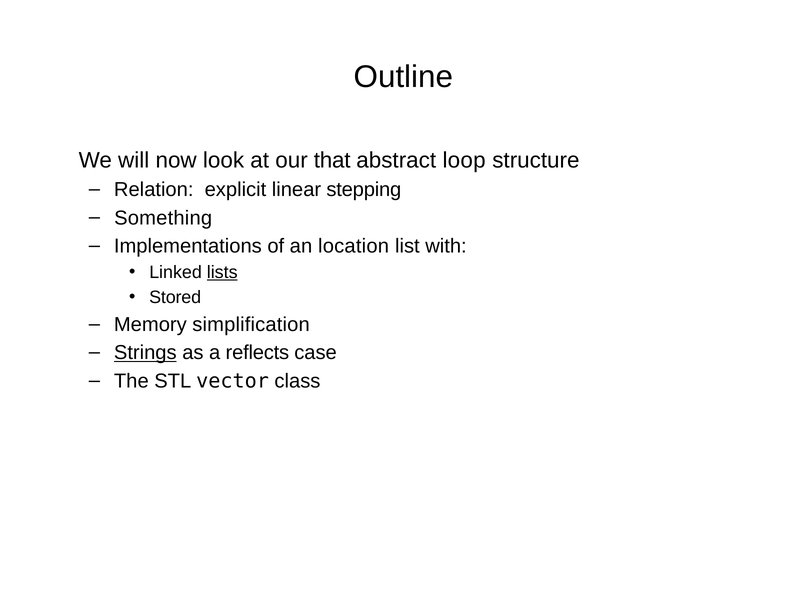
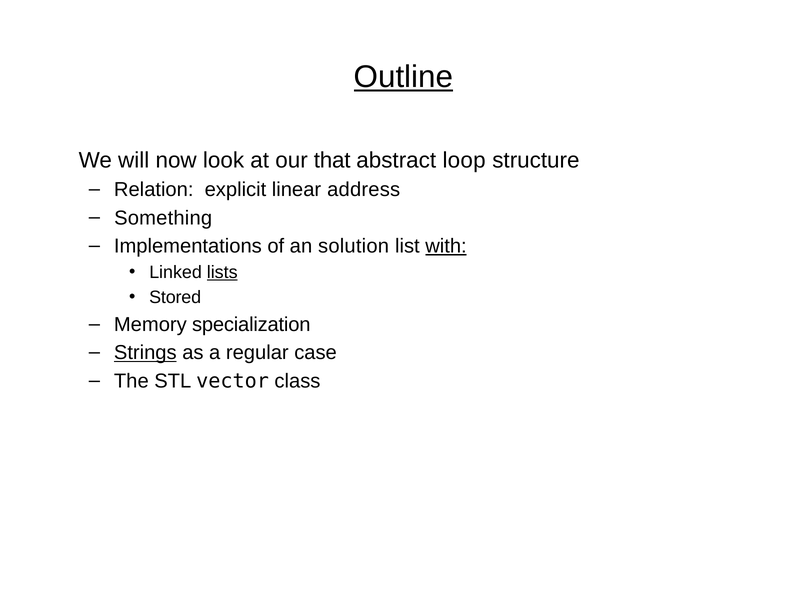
Outline underline: none -> present
stepping: stepping -> address
location: location -> solution
with underline: none -> present
simplification: simplification -> specialization
reflects: reflects -> regular
